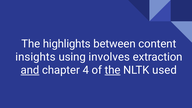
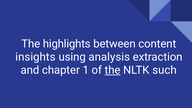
involves: involves -> analysis
and underline: present -> none
4: 4 -> 1
used: used -> such
